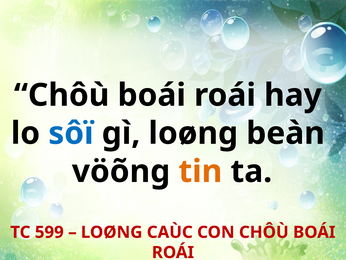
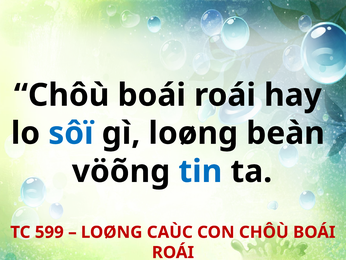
tin colour: orange -> blue
